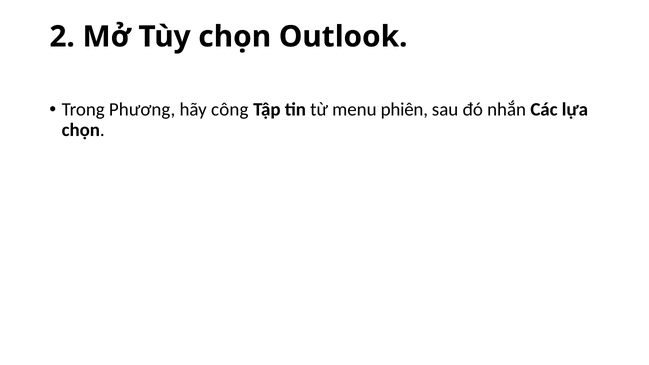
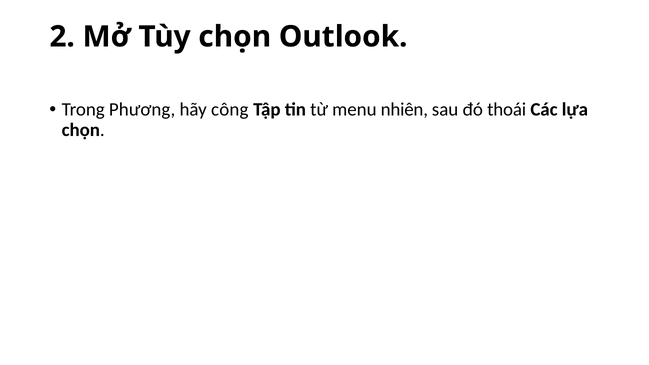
phiên: phiên -> nhiên
nhắn: nhắn -> thoái
